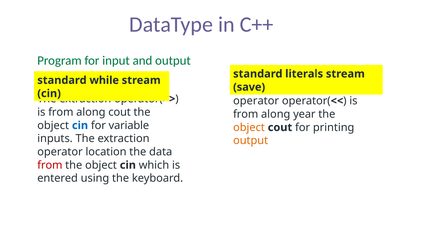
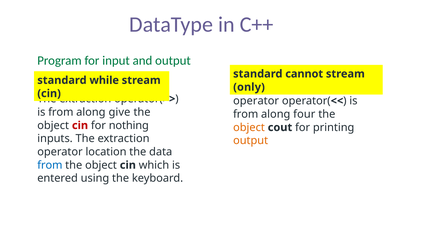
literals: literals -> cannot
save: save -> only
along cout: cout -> give
year: year -> four
cin at (80, 125) colour: blue -> red
variable: variable -> nothing
from at (50, 165) colour: red -> blue
